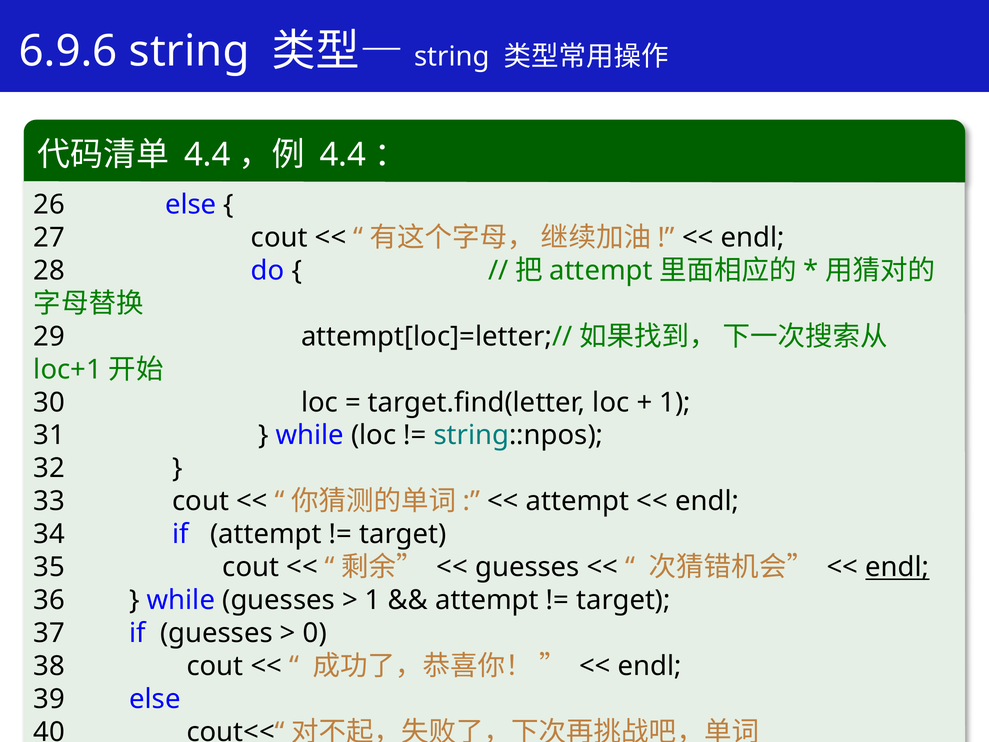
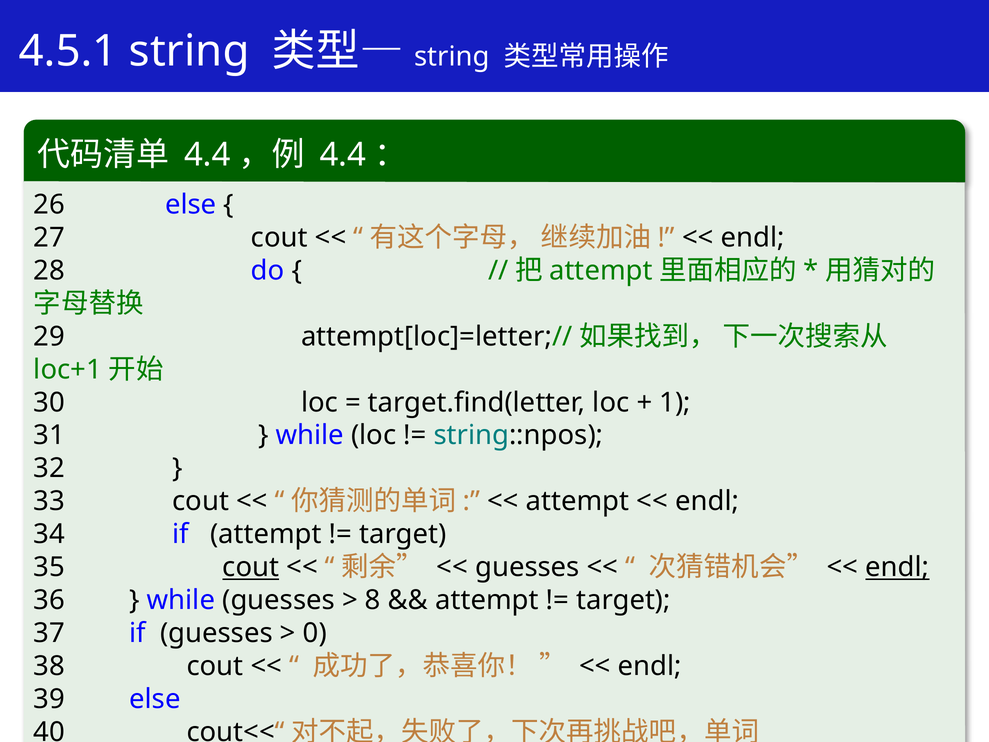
6.9.6: 6.9.6 -> 4.5.1
cout at (251, 567) underline: none -> present
1 at (373, 600): 1 -> 8
